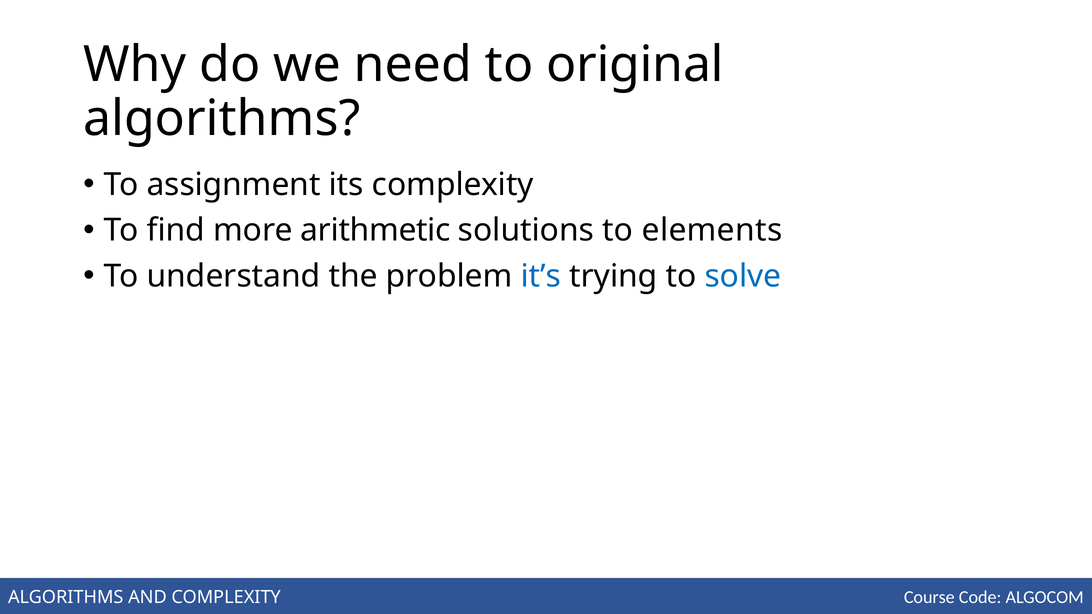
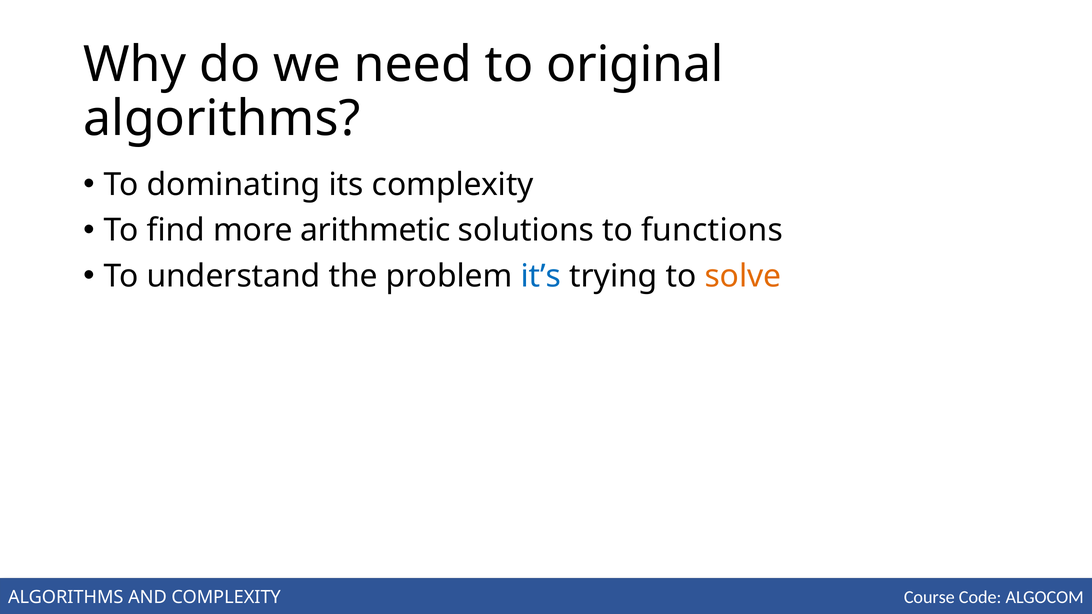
assignment: assignment -> dominating
elements: elements -> functions
solve colour: blue -> orange
